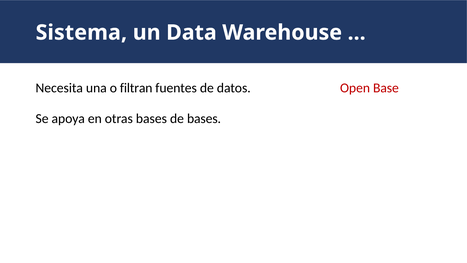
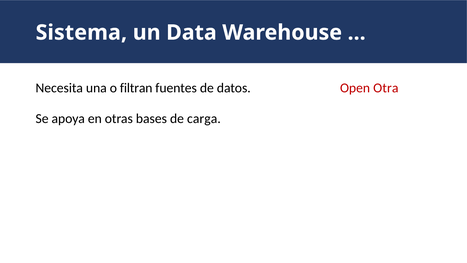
Base: Base -> Otra
de bases: bases -> carga
